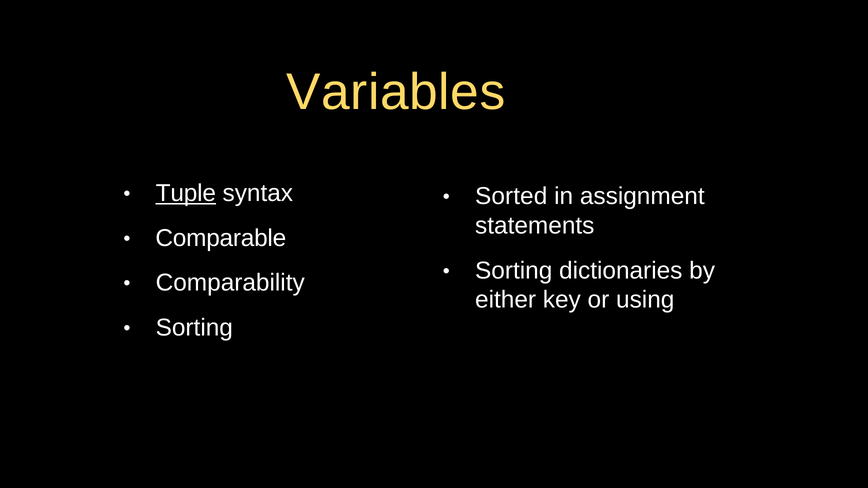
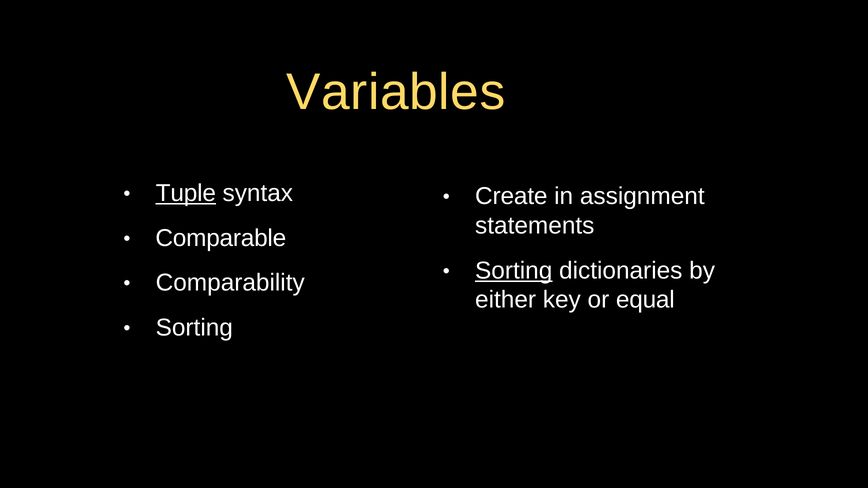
Sorted: Sorted -> Create
Sorting at (514, 271) underline: none -> present
using: using -> equal
